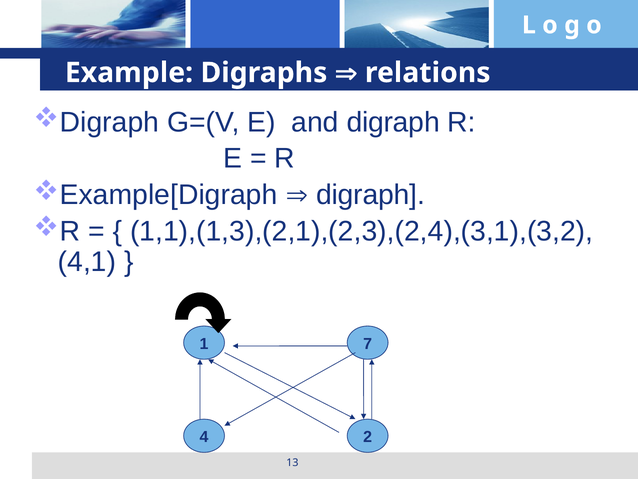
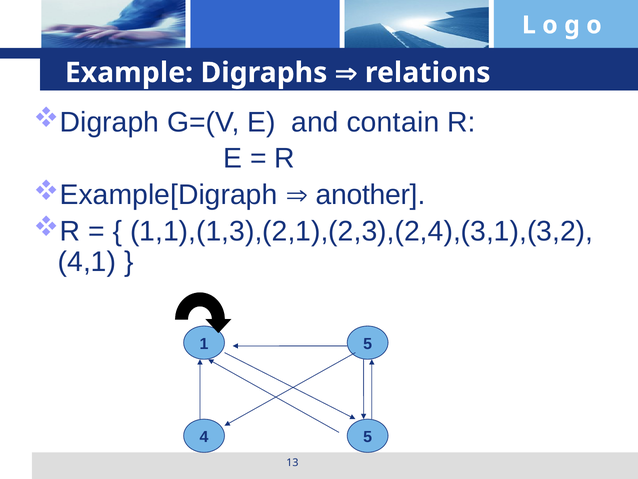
and digraph: digraph -> contain
digraph at (371, 195): digraph -> another
1 7: 7 -> 5
4 2: 2 -> 5
